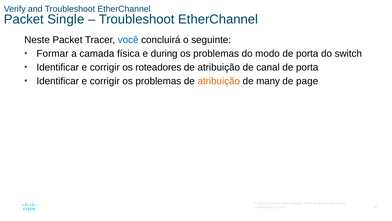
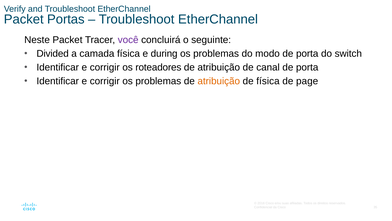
Single: Single -> Portas
você colour: blue -> purple
Formar: Formar -> Divided
de many: many -> física
